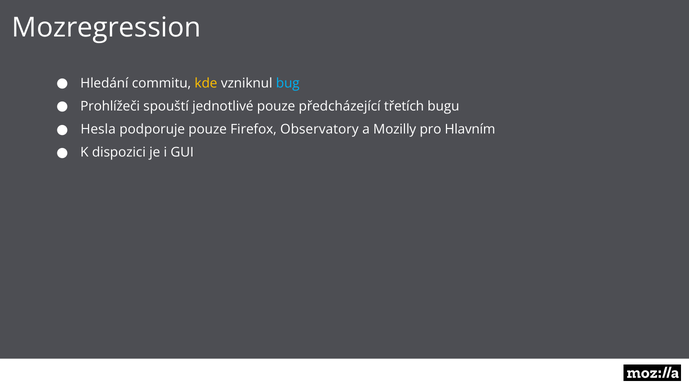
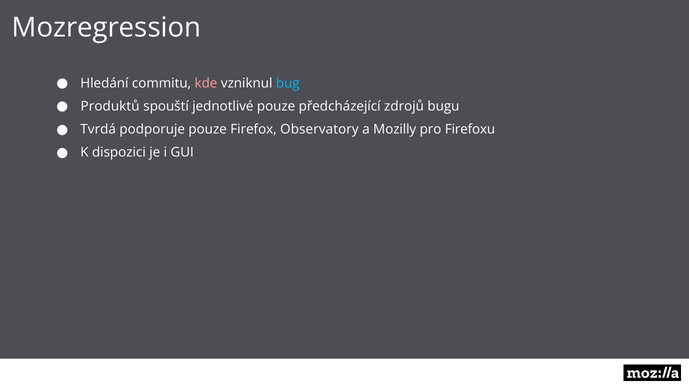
kde colour: yellow -> pink
Prohlížeči: Prohlížeči -> Produktů
třetích: třetích -> zdrojů
Hesla: Hesla -> Tvrdá
Hlavním: Hlavním -> Firefoxu
